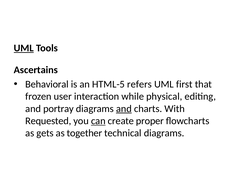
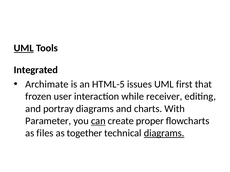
Ascertains: Ascertains -> Integrated
Behavioral: Behavioral -> Archimate
refers: refers -> issues
physical: physical -> receiver
and at (124, 109) underline: present -> none
Requested: Requested -> Parameter
gets: gets -> files
diagrams at (164, 133) underline: none -> present
